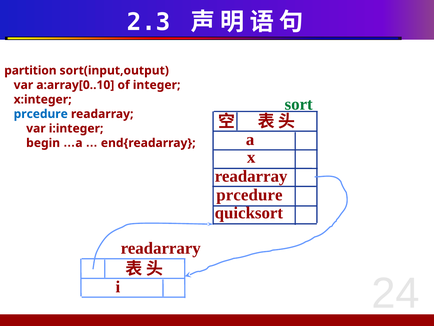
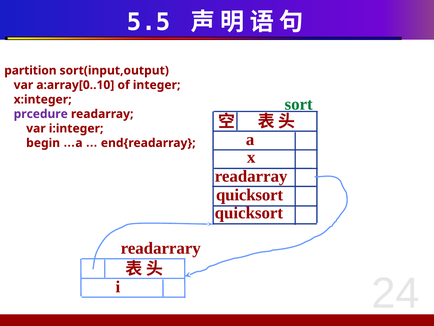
2.3: 2.3 -> 5.5
prcedure at (41, 114) colour: blue -> purple
prcedure at (249, 195): prcedure -> quicksort
